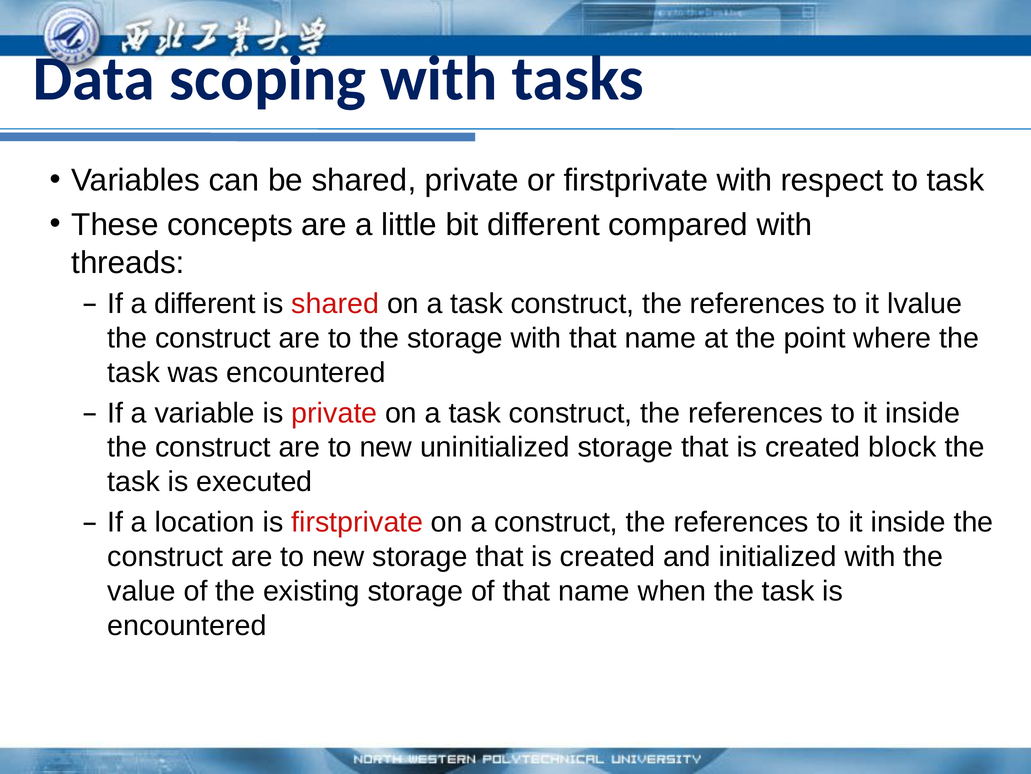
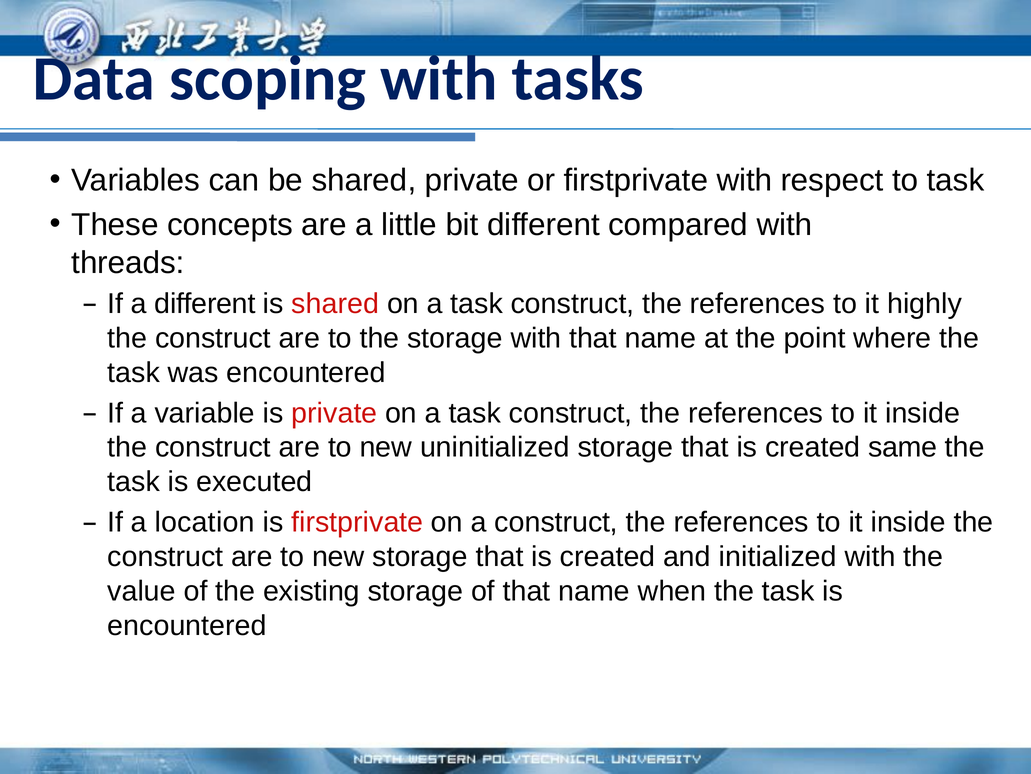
lvalue: lvalue -> highly
block: block -> same
